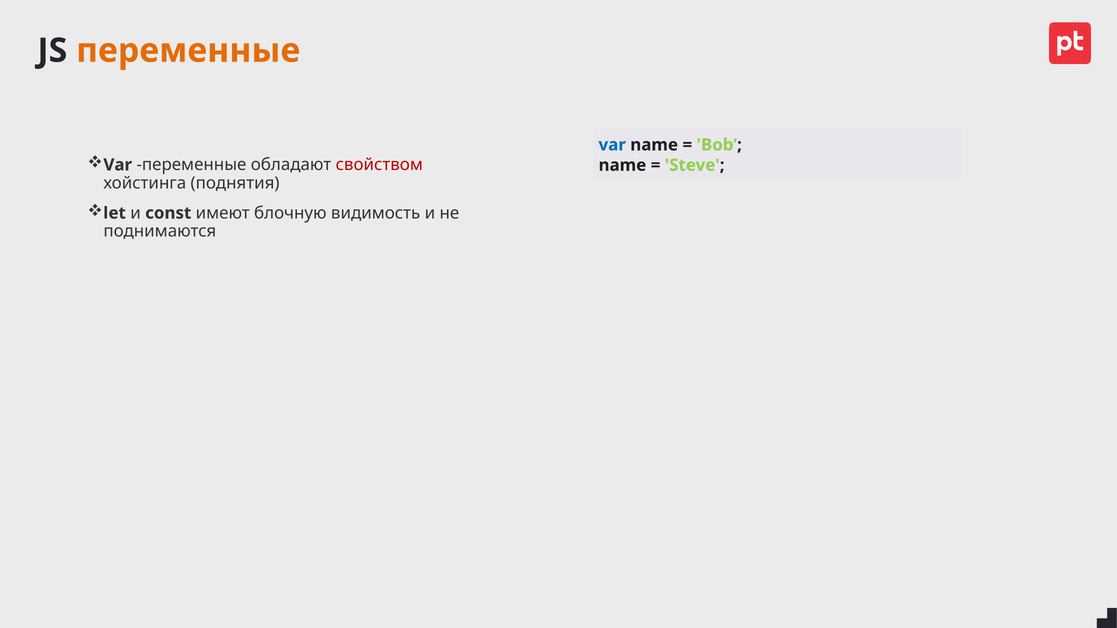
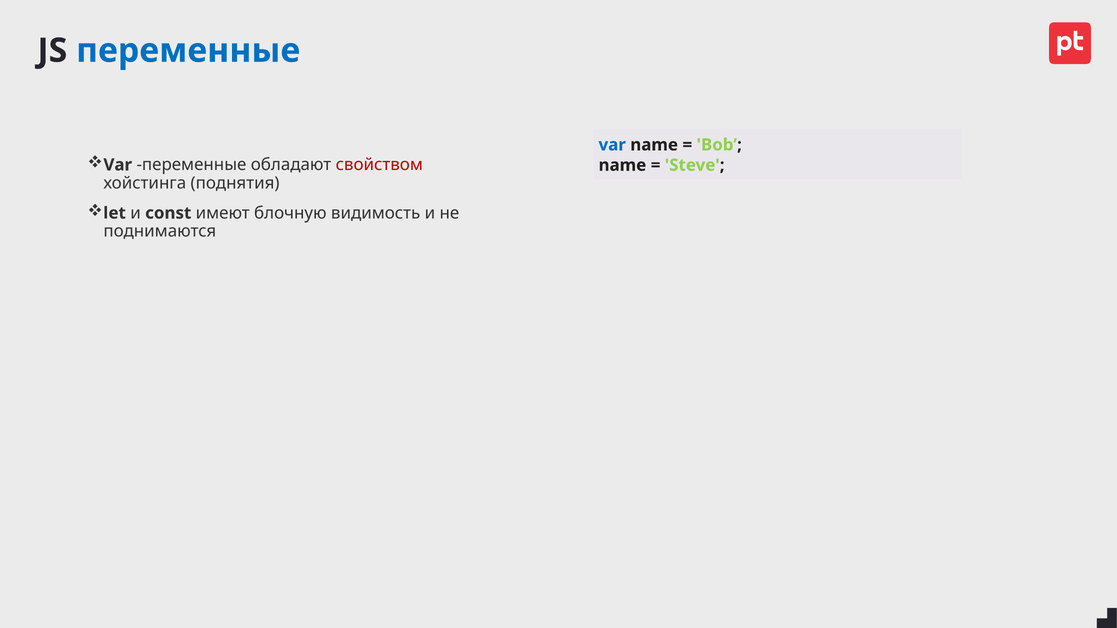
переменные at (188, 51) colour: orange -> blue
